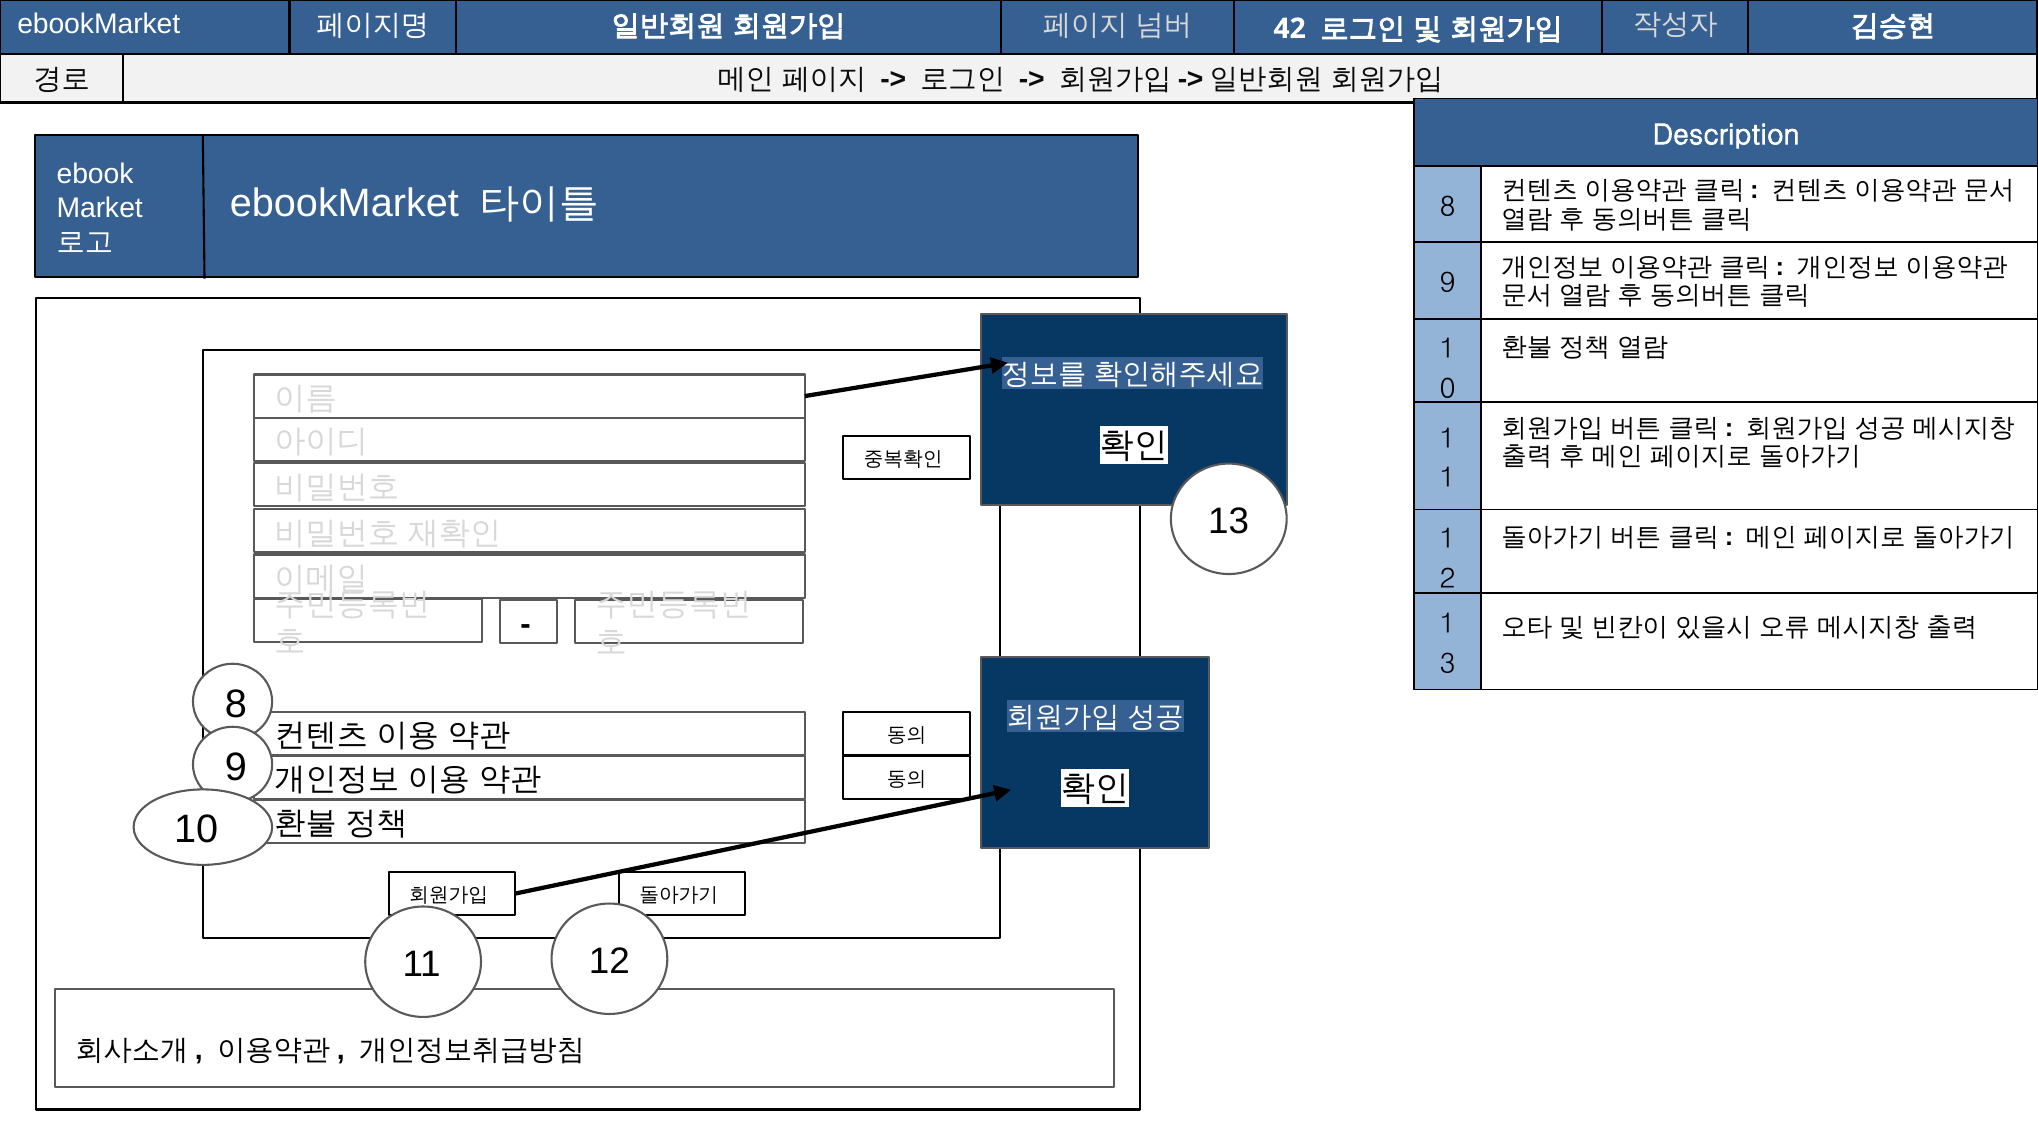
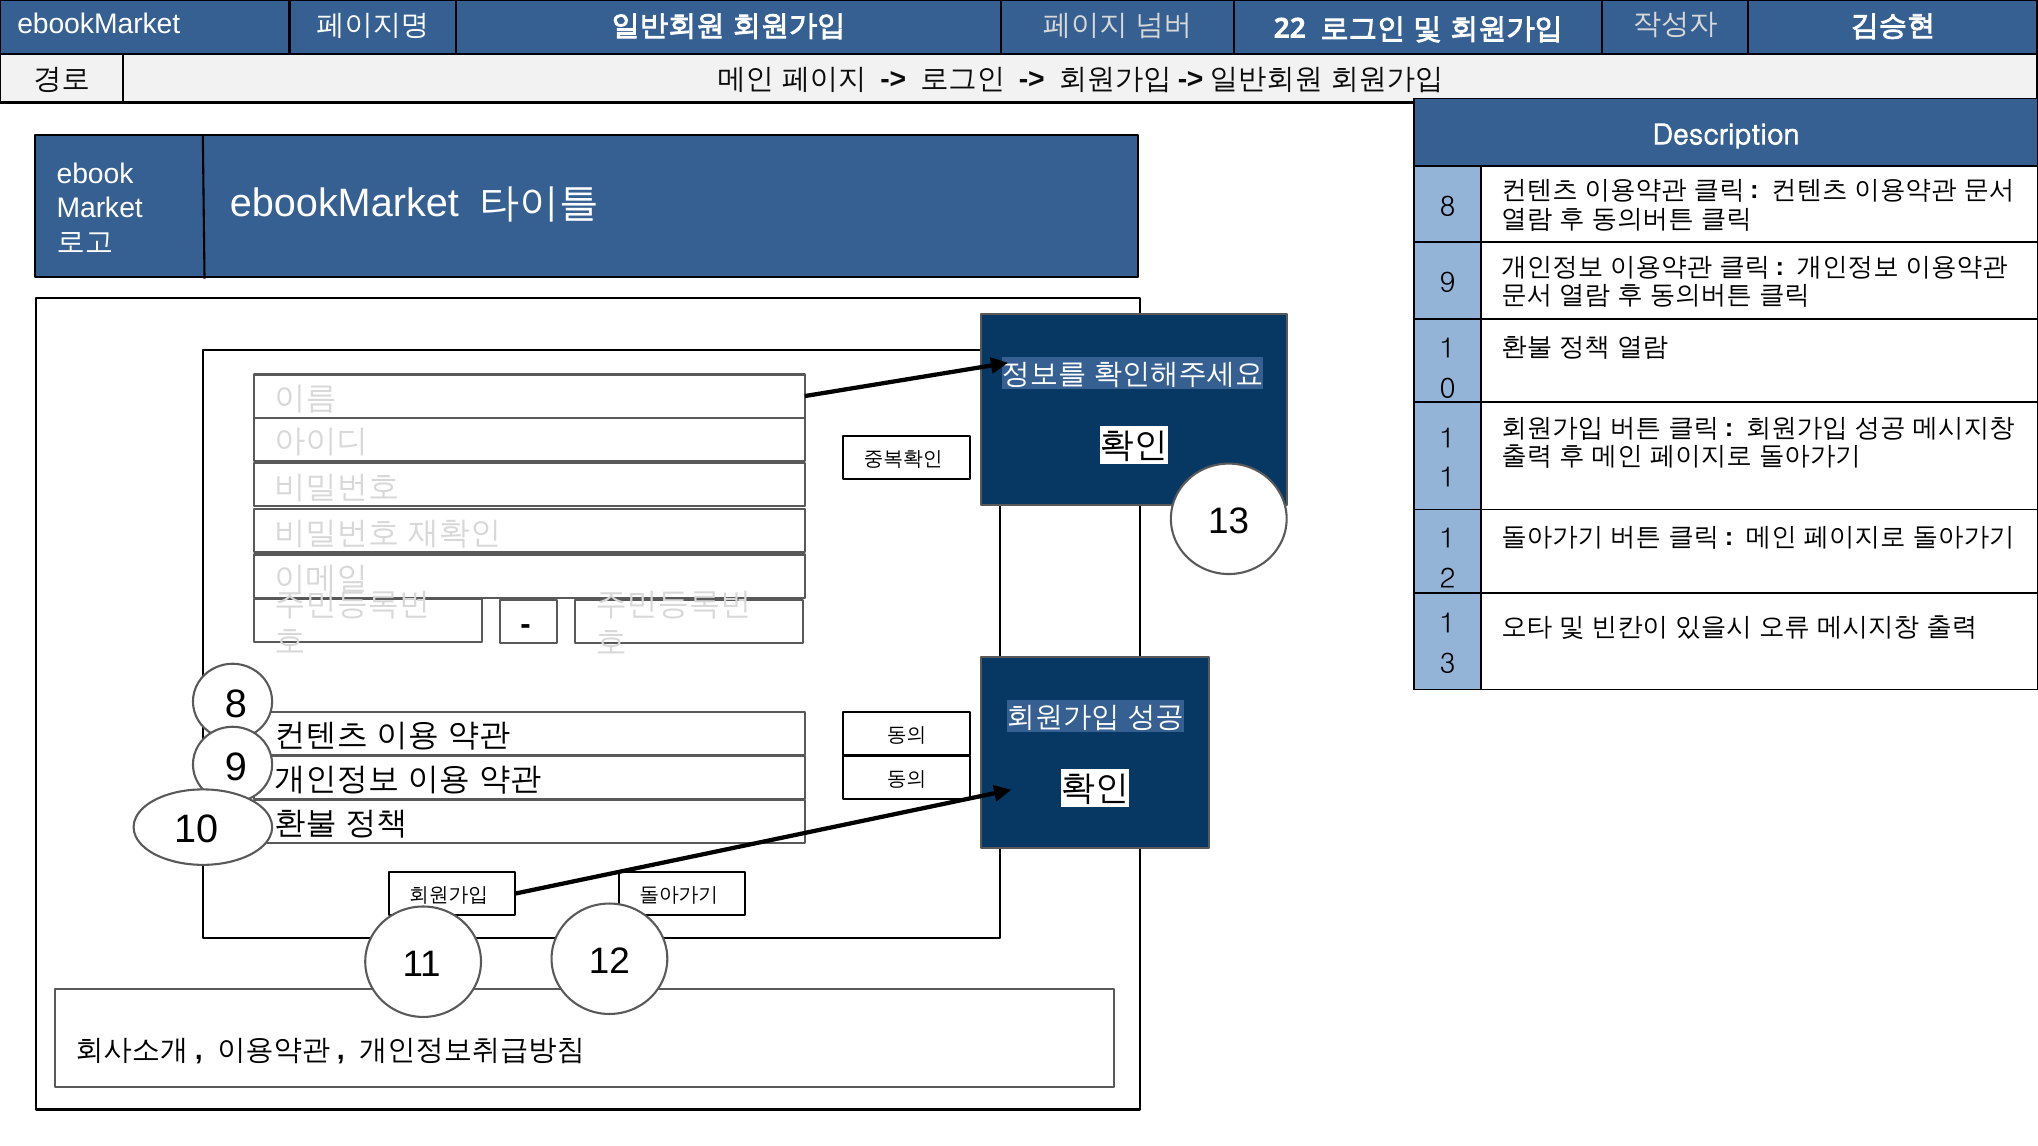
42: 42 -> 22
